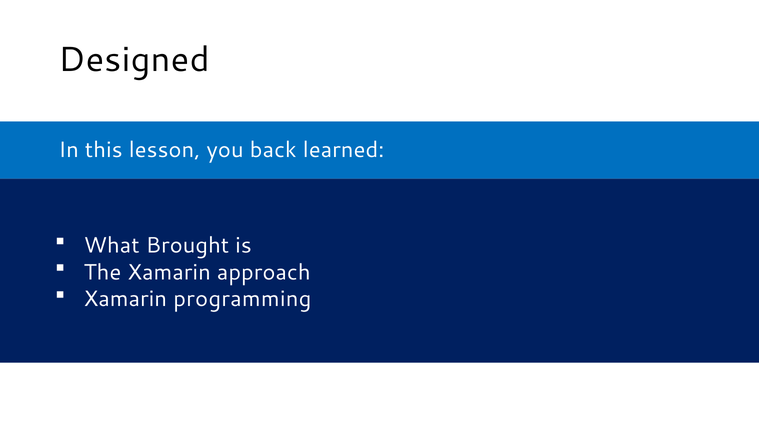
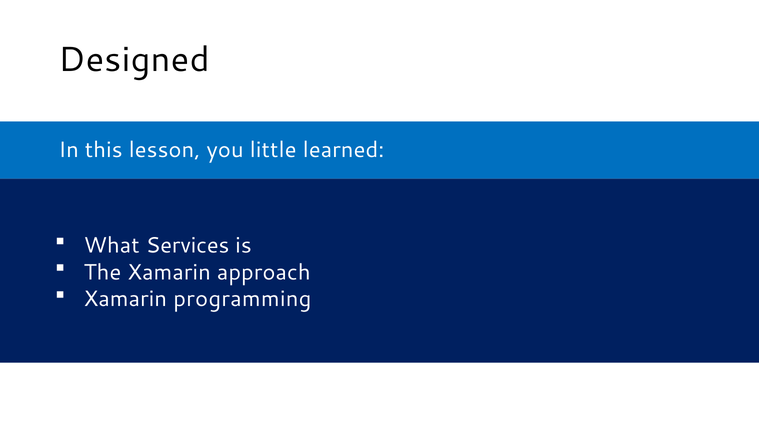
back: back -> little
Brought: Brought -> Services
